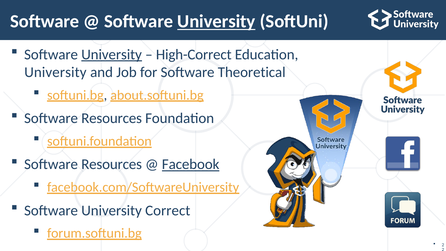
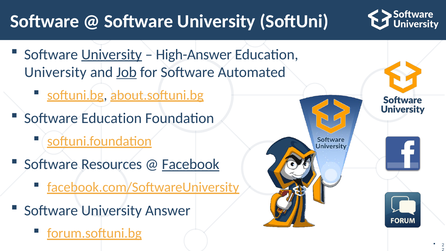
University at (216, 21) underline: present -> none
High-Correct: High-Correct -> High-Answer
Job underline: none -> present
Theoretical: Theoretical -> Automated
Resources at (112, 118): Resources -> Education
Correct: Correct -> Answer
